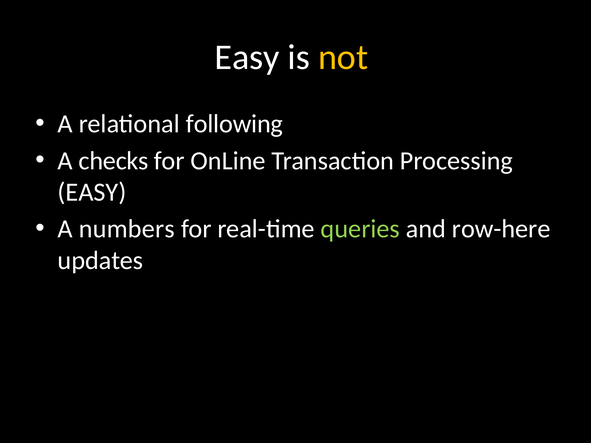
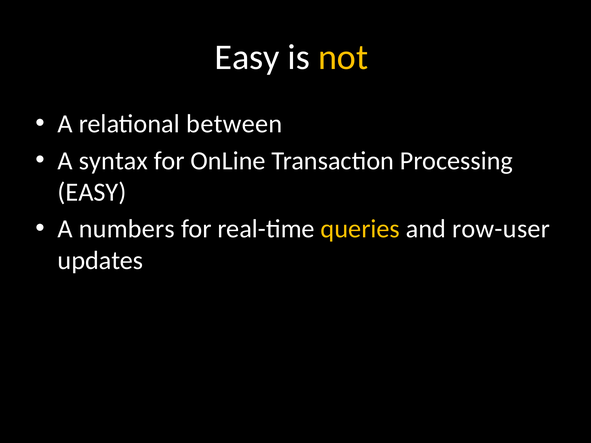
following: following -> between
checks: checks -> syntax
queries colour: light green -> yellow
row-here: row-here -> row-user
